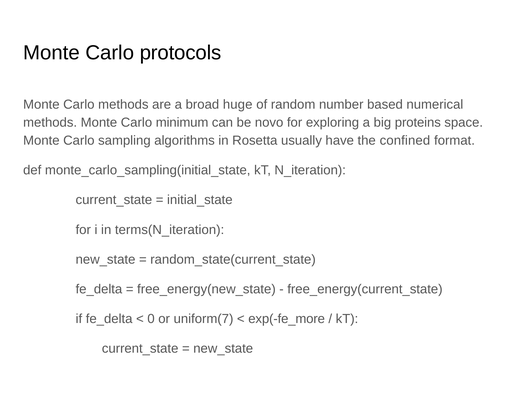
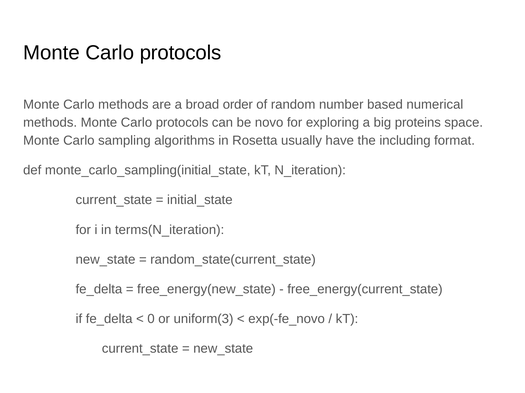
huge: huge -> order
methods Monte Carlo minimum: minimum -> protocols
confined: confined -> including
uniform(7: uniform(7 -> uniform(3
exp(-fe_more: exp(-fe_more -> exp(-fe_novo
